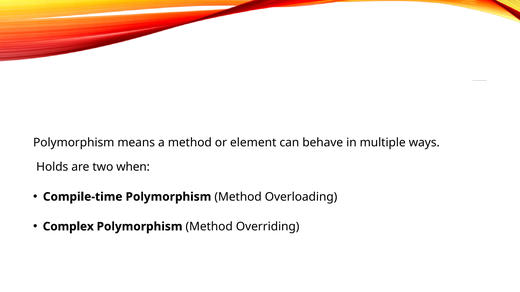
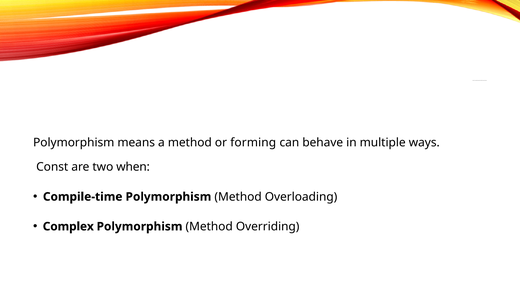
element: element -> forming
Holds: Holds -> Const
